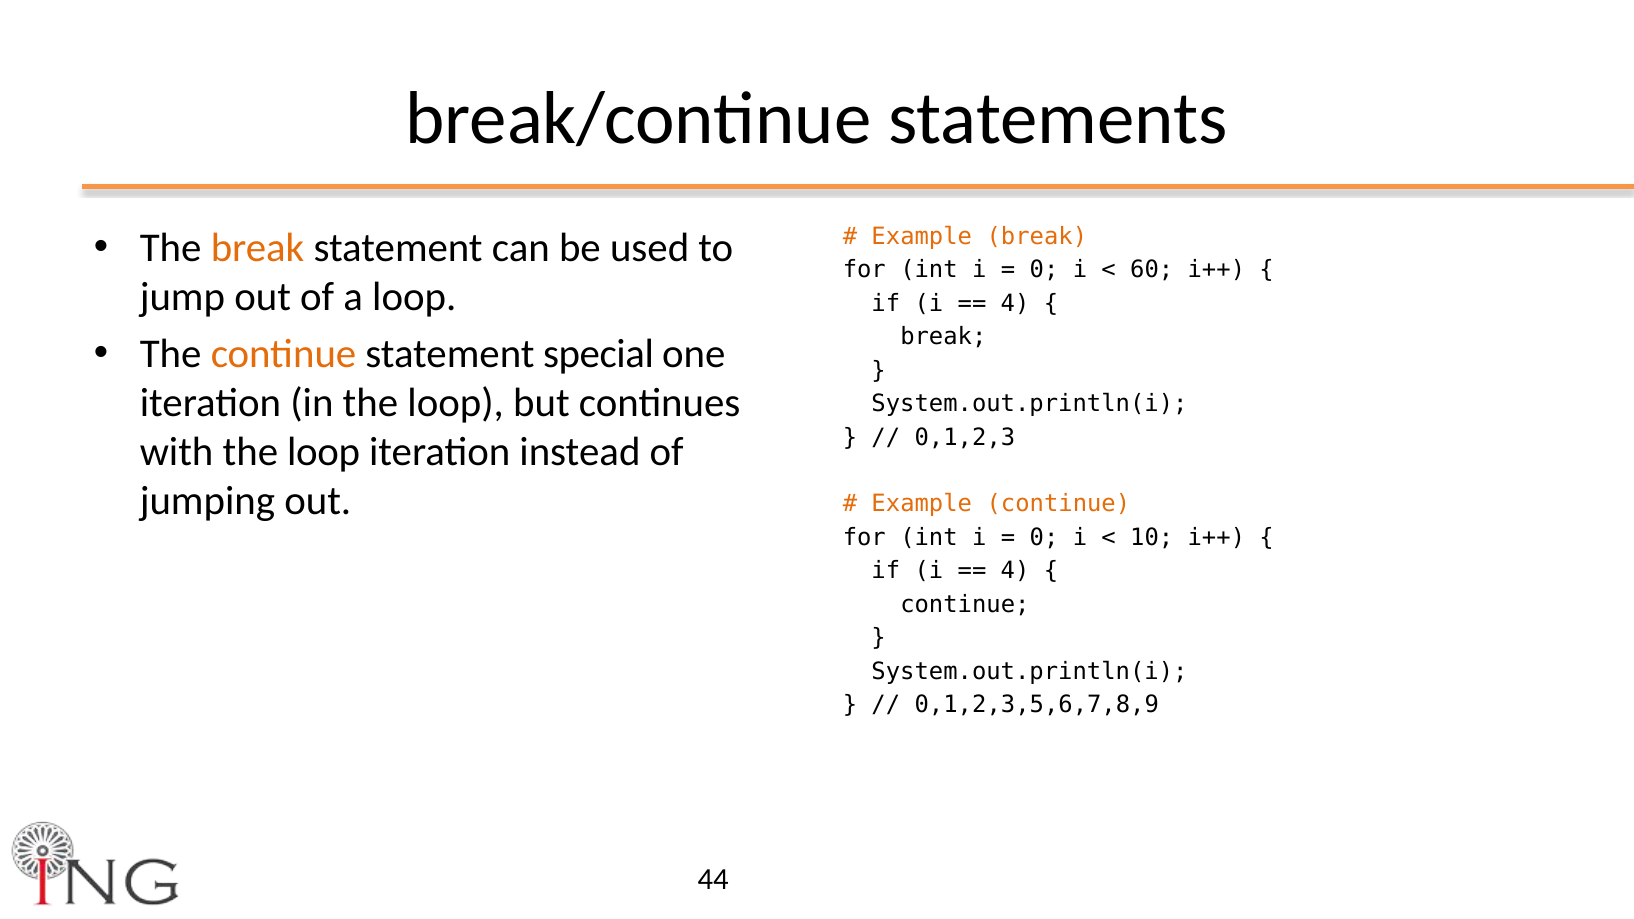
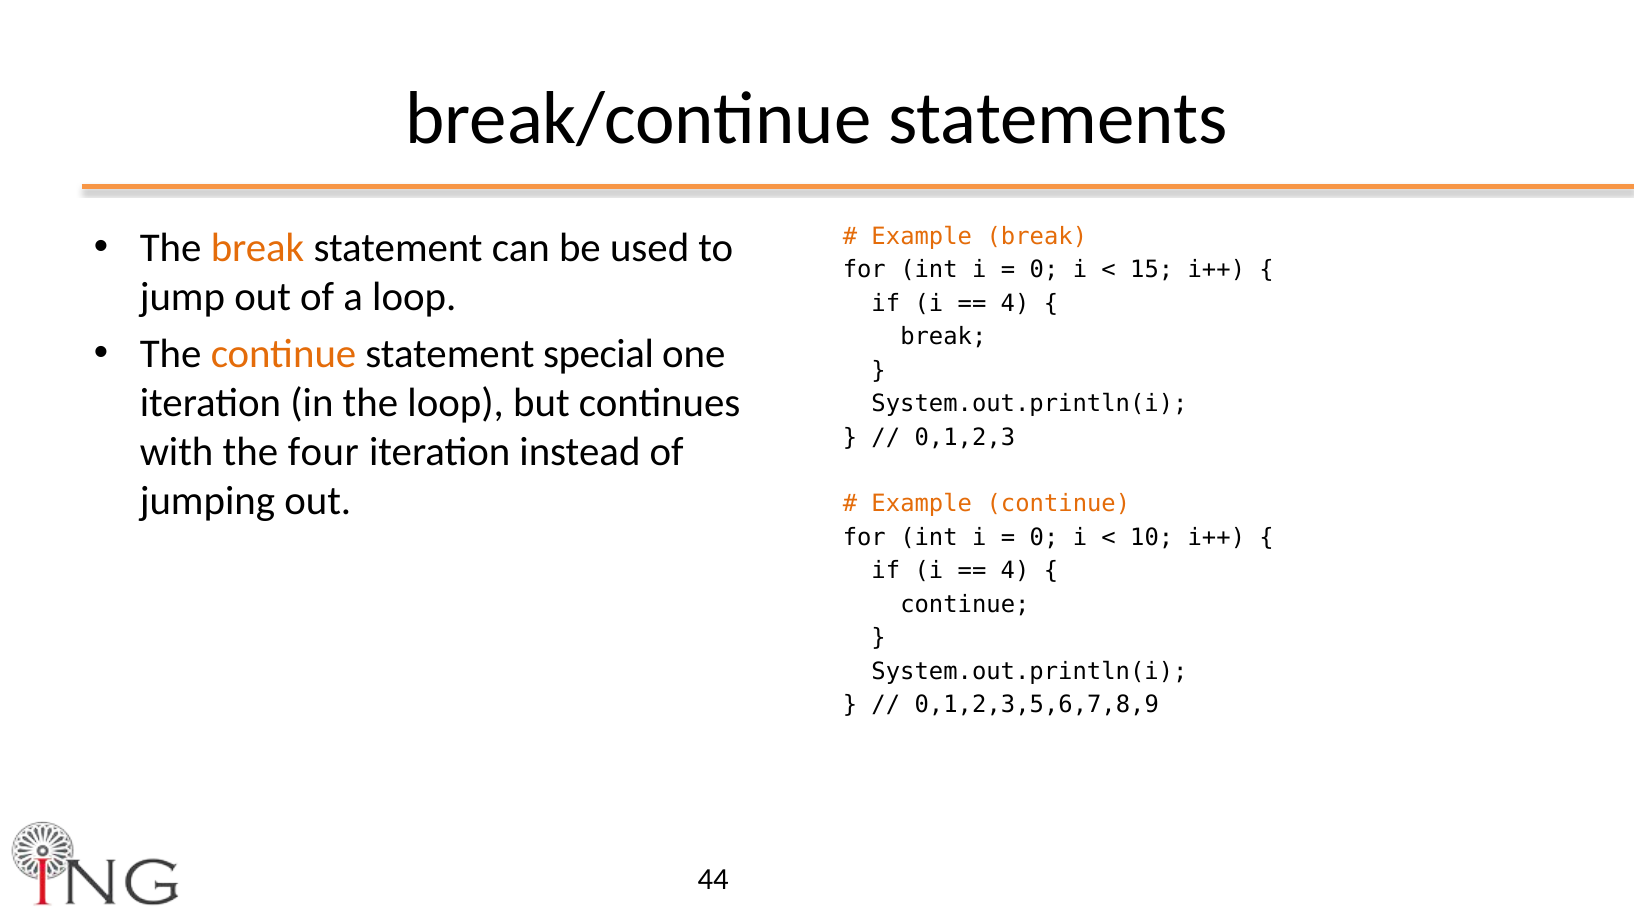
60: 60 -> 15
with the loop: loop -> four
